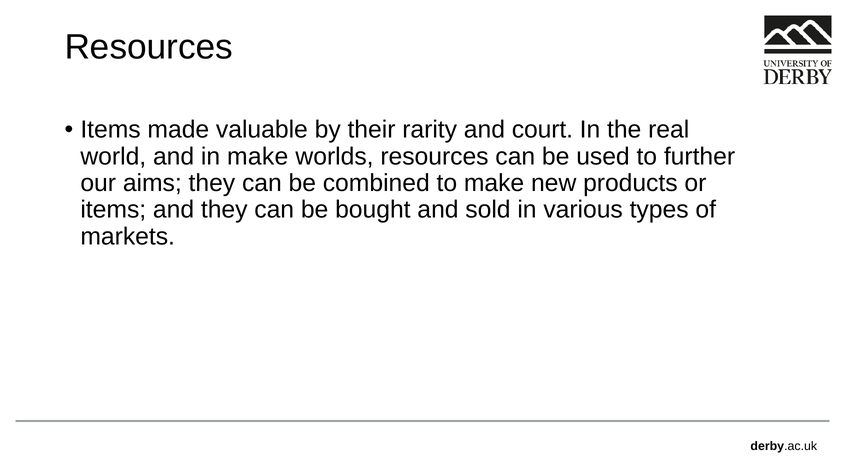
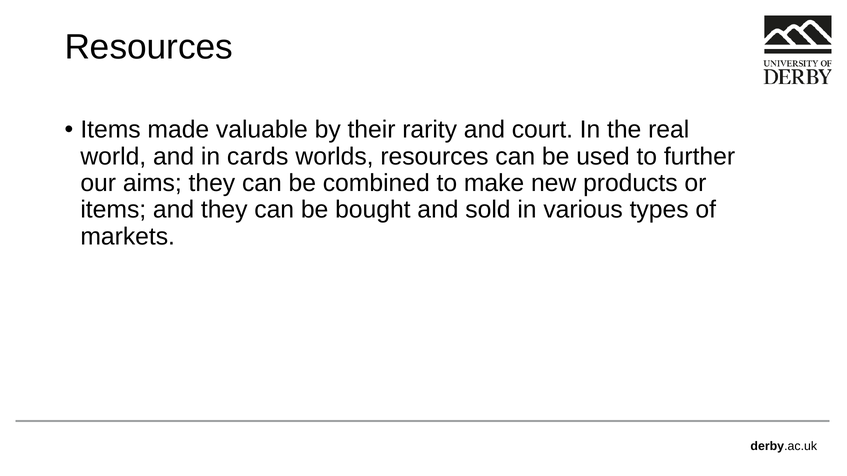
in make: make -> cards
